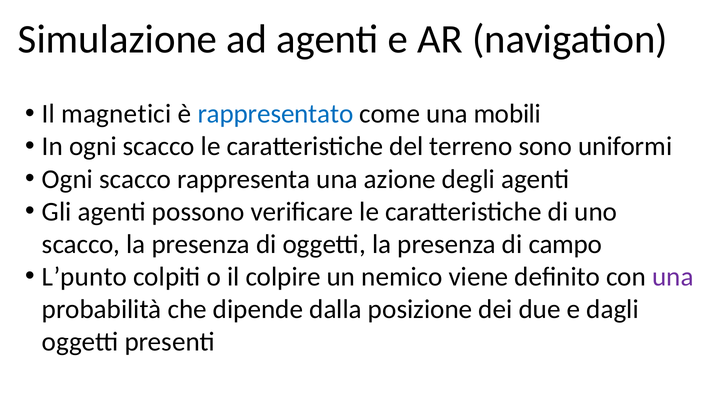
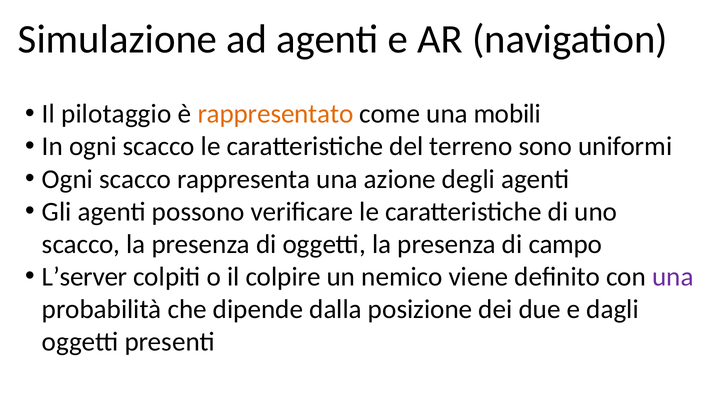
magnetici: magnetici -> pilotaggio
rappresentato colour: blue -> orange
L’punto: L’punto -> L’server
